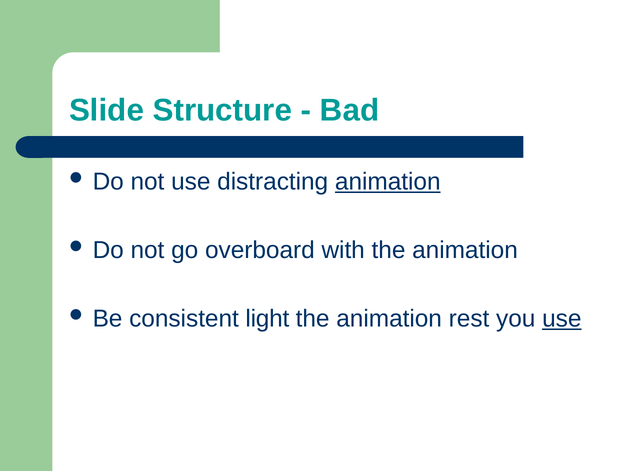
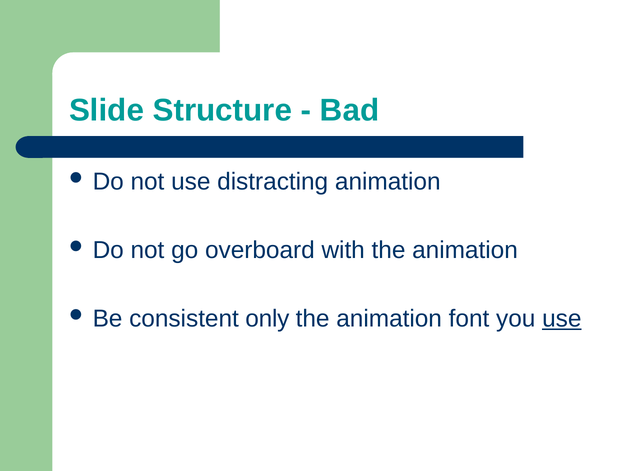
animation at (388, 182) underline: present -> none
light: light -> only
rest: rest -> font
